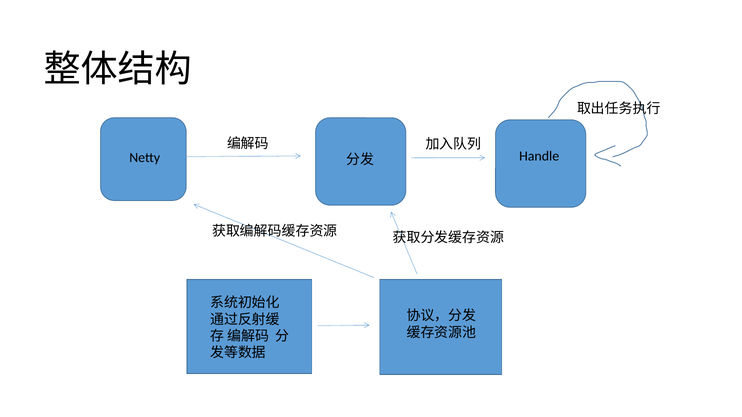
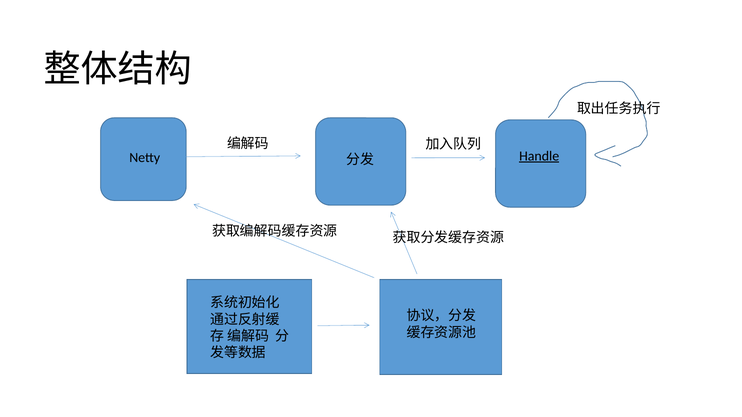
Handle underline: none -> present
